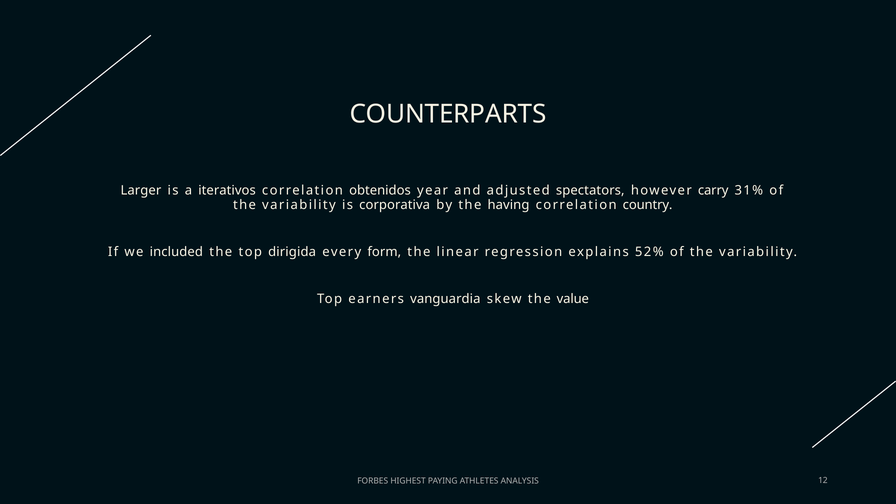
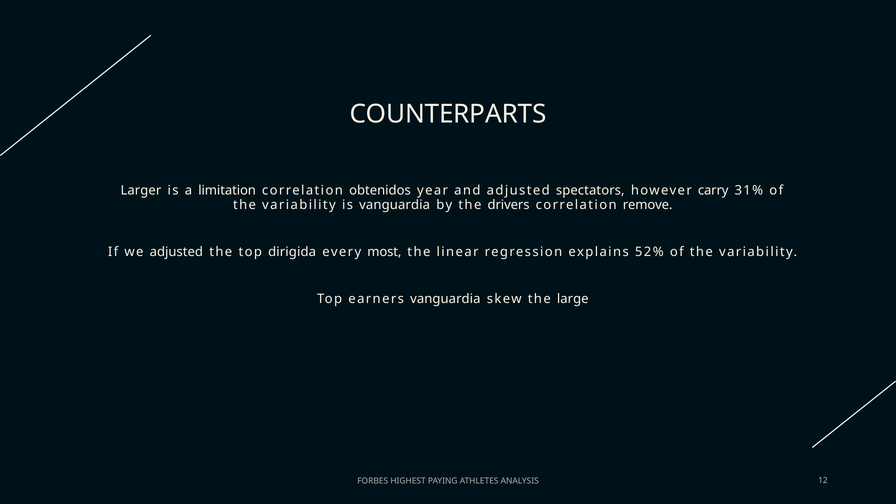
iterativos: iterativos -> limitation
is corporativa: corporativa -> vanguardia
having: having -> drivers
country: country -> remove
we included: included -> adjusted
form: form -> most
value: value -> large
